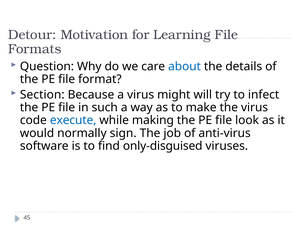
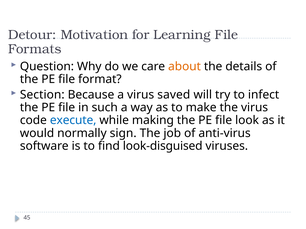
about colour: blue -> orange
might: might -> saved
only-disguised: only-disguised -> look-disguised
